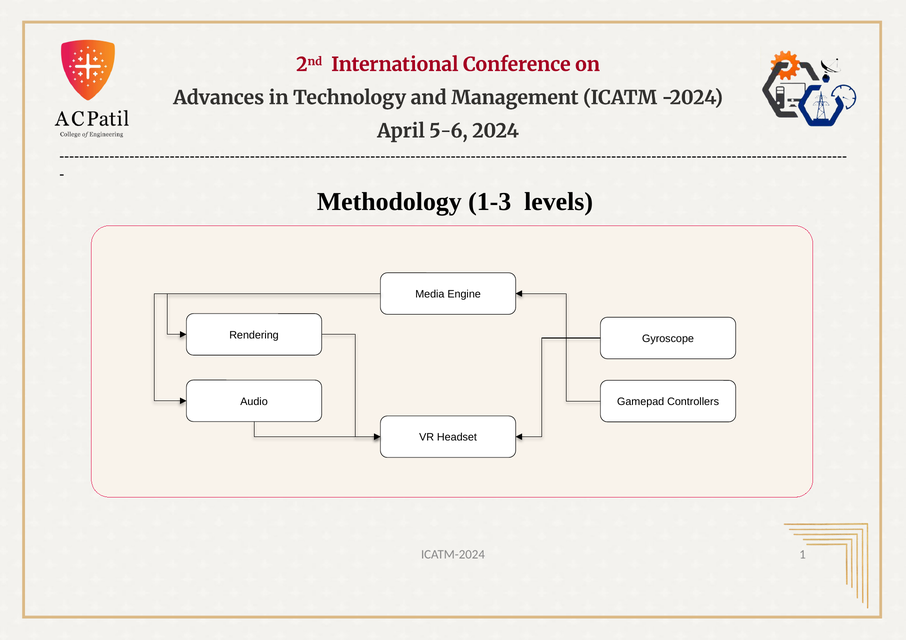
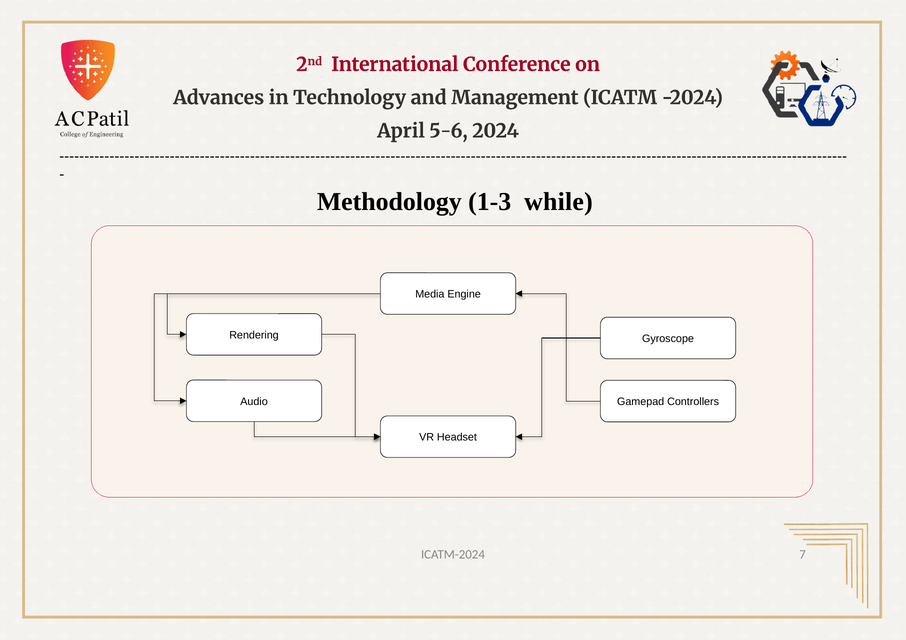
levels: levels -> while
1: 1 -> 7
